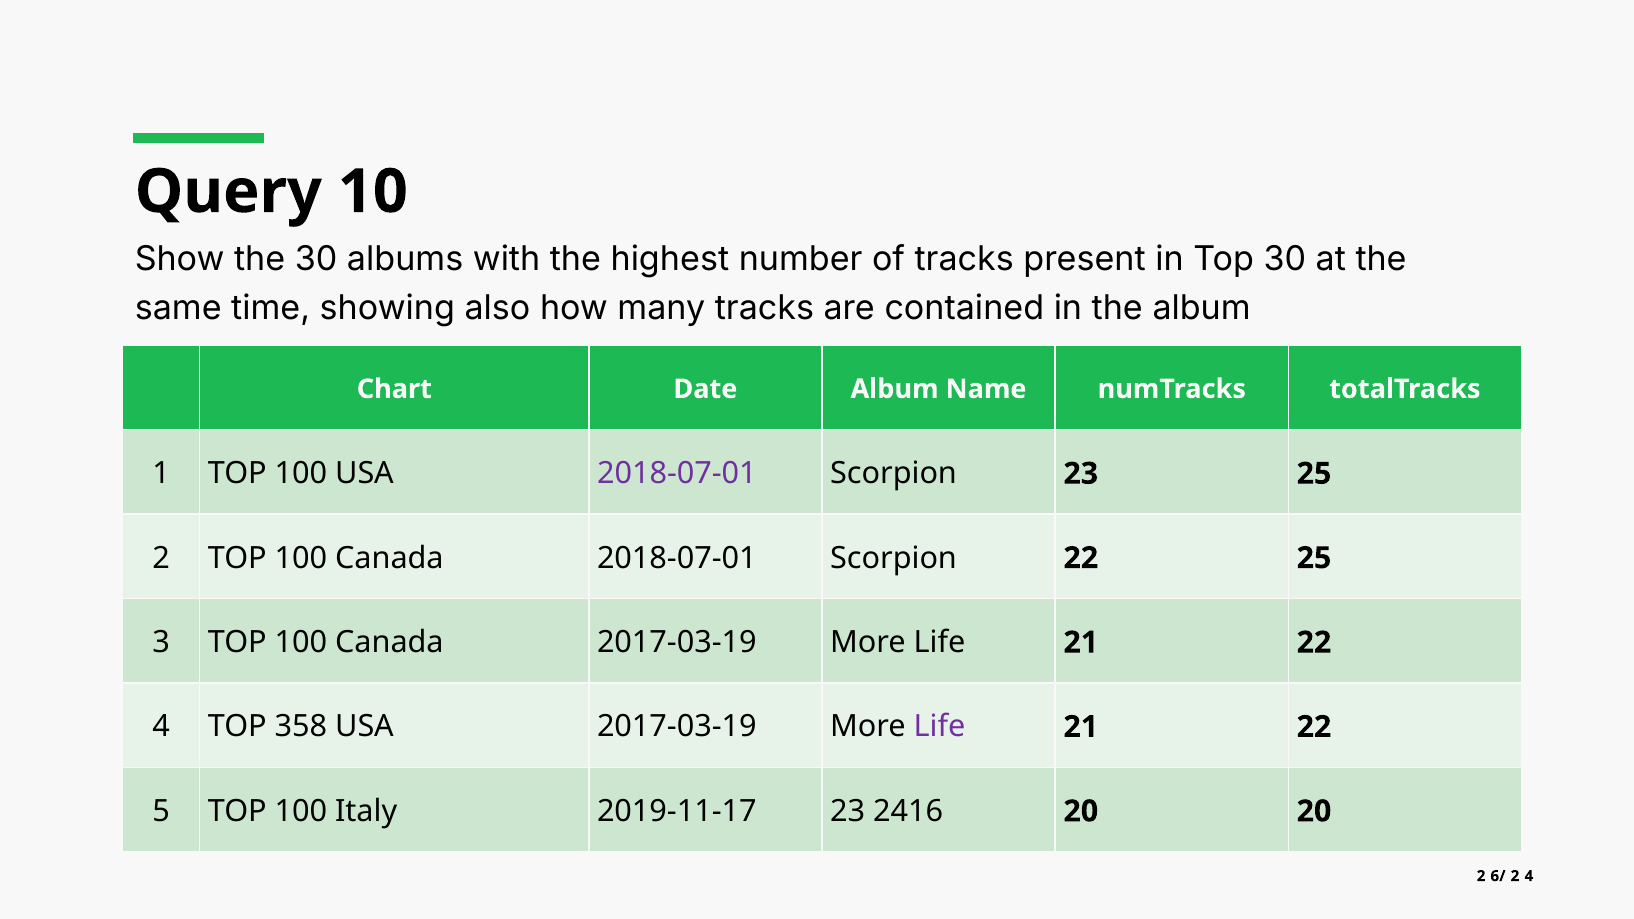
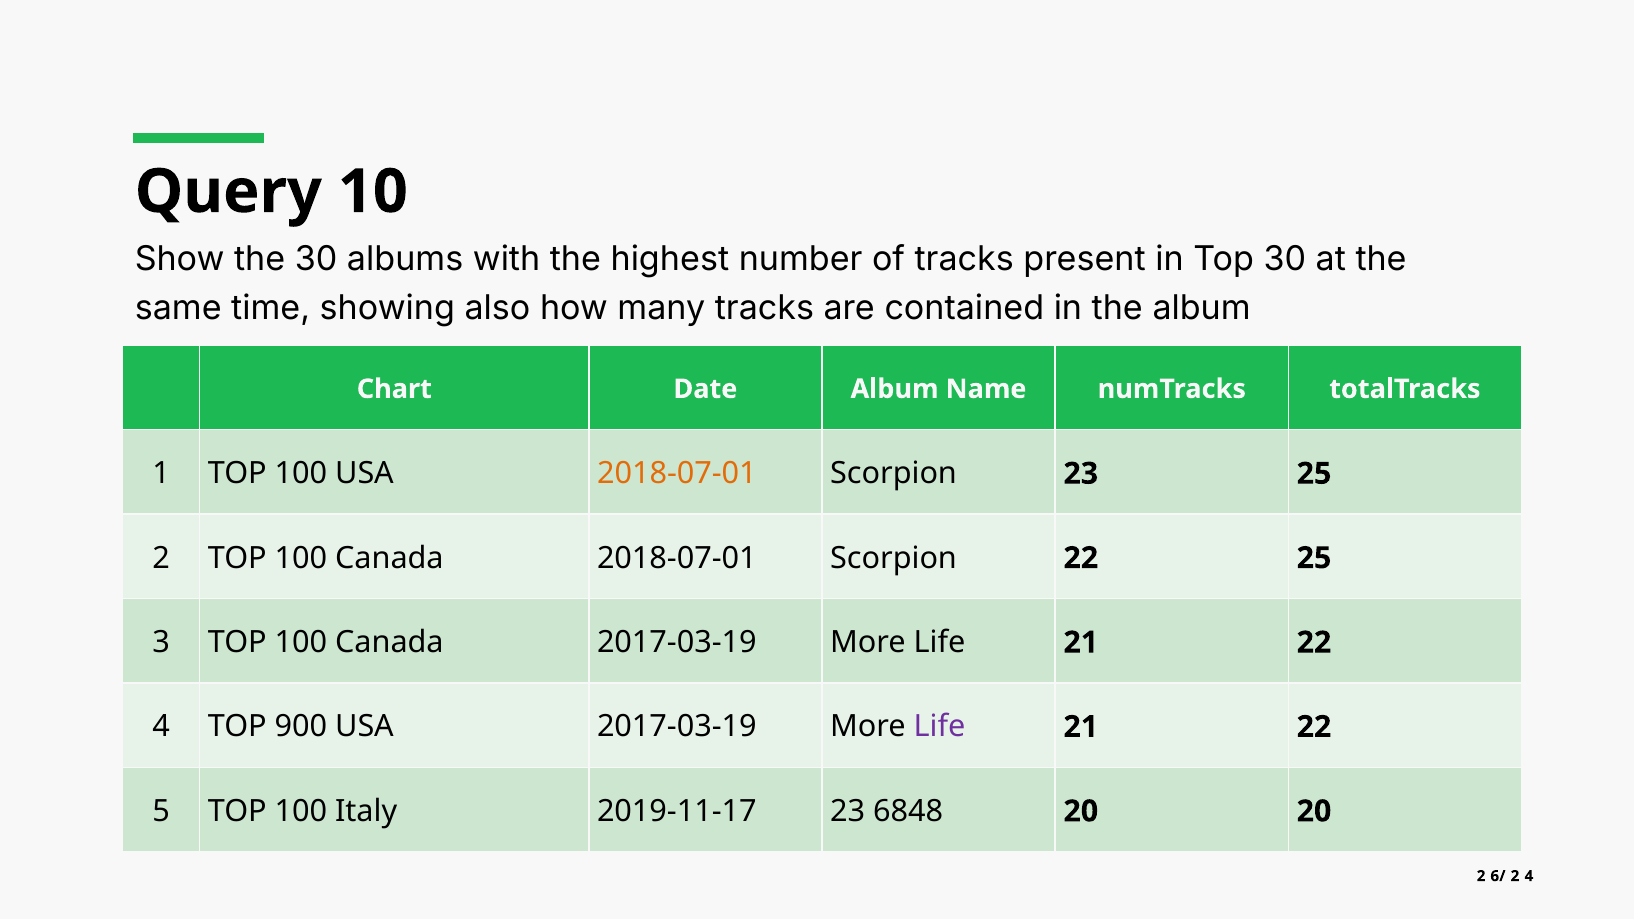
2018-07-01 at (677, 474) colour: purple -> orange
358: 358 -> 900
2416: 2416 -> 6848
